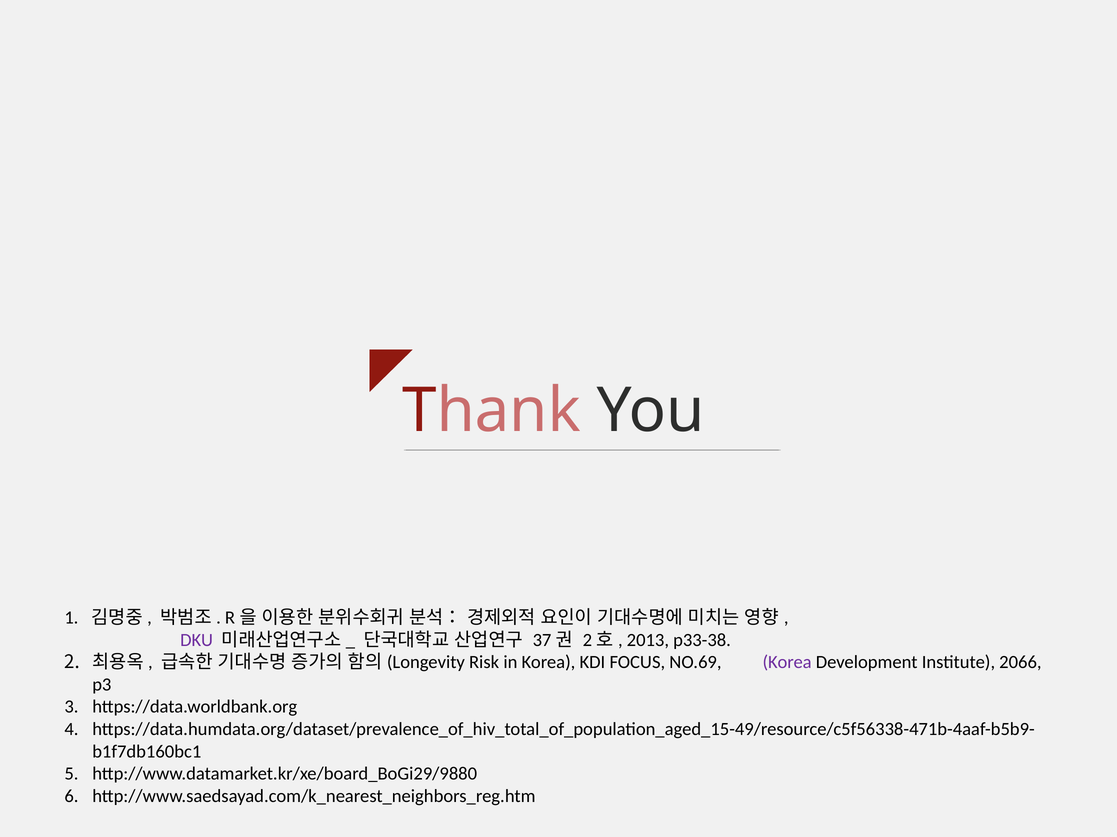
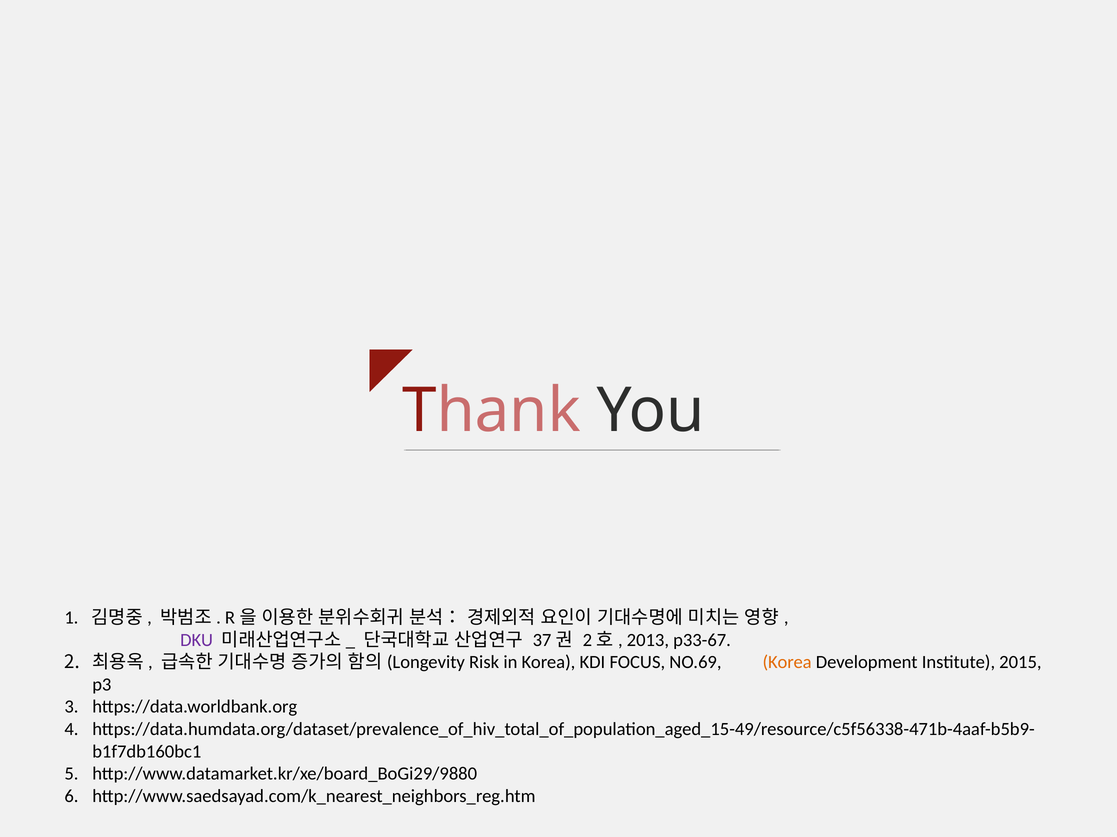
p33-38: p33-38 -> p33-67
Korea at (787, 663) colour: purple -> orange
2066: 2066 -> 2015
